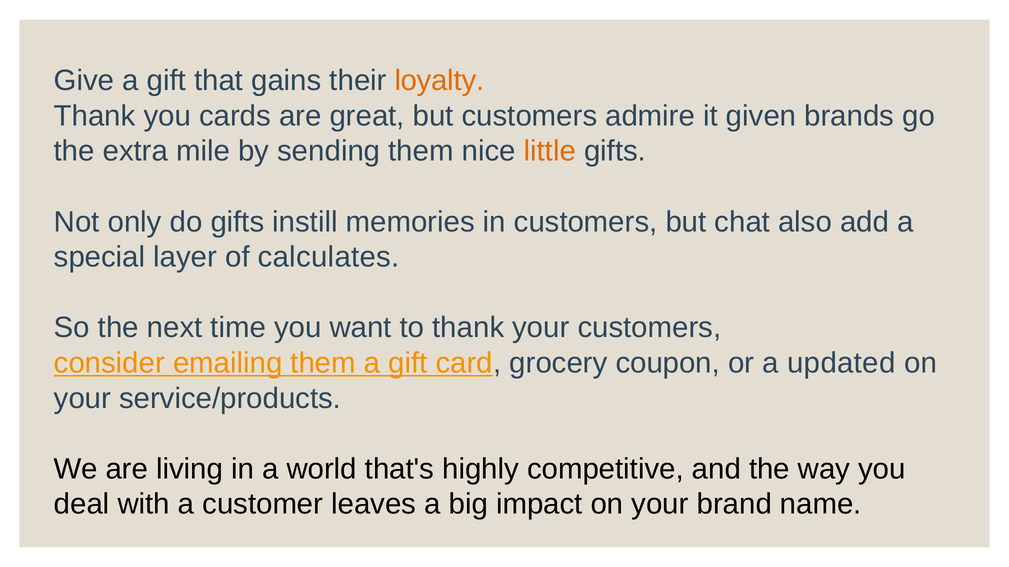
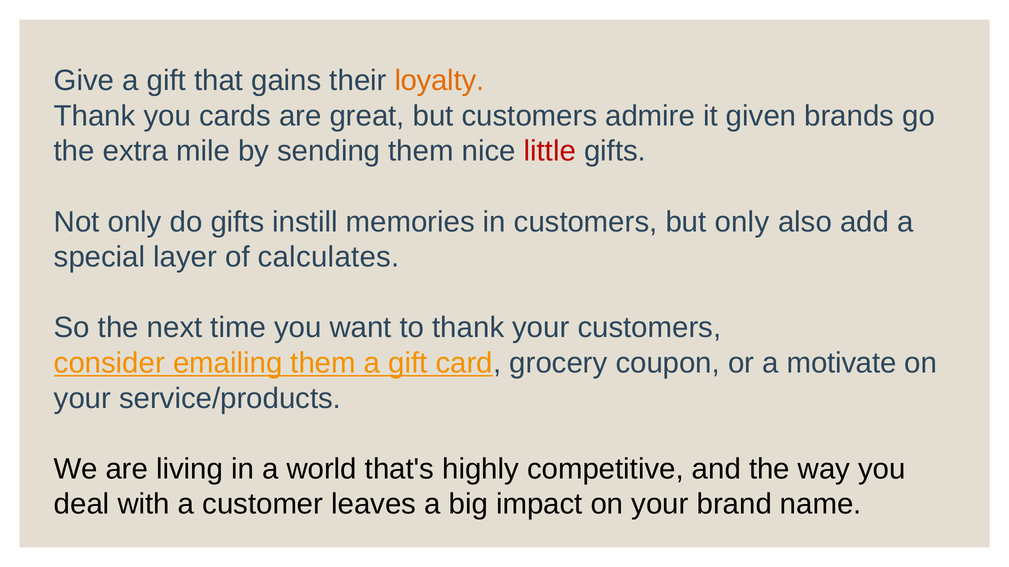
little colour: orange -> red
but chat: chat -> only
updated: updated -> motivate
